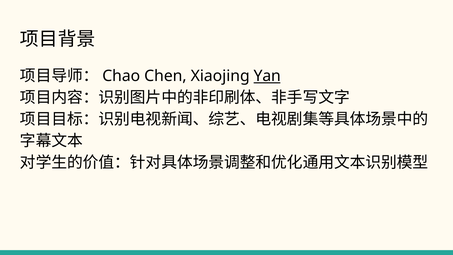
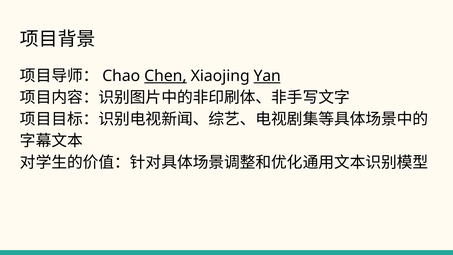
Chen underline: none -> present
